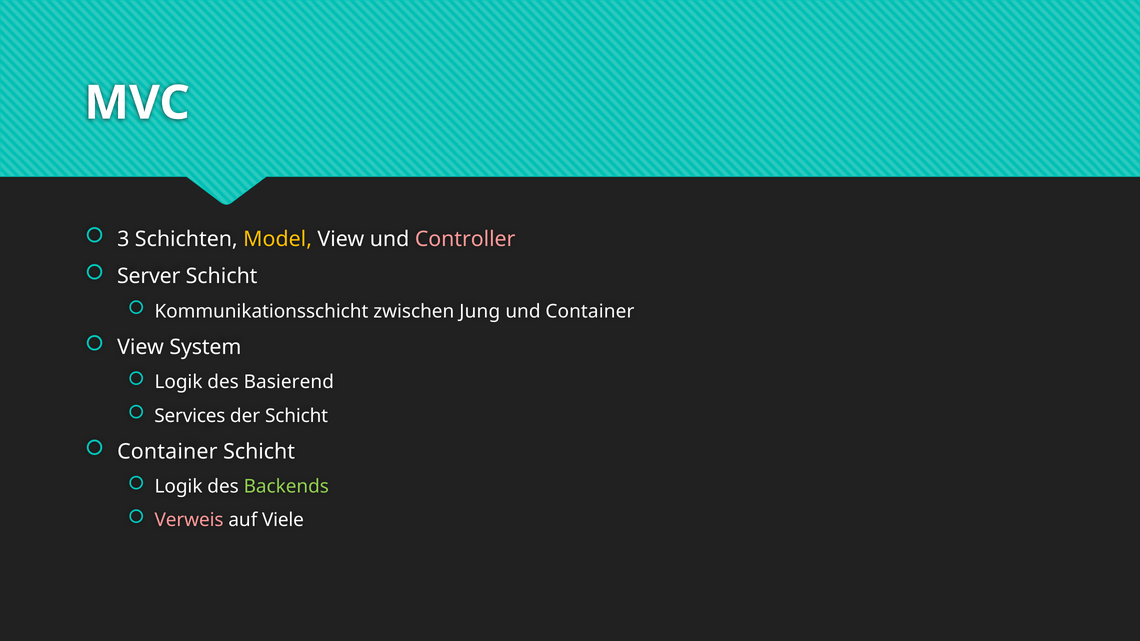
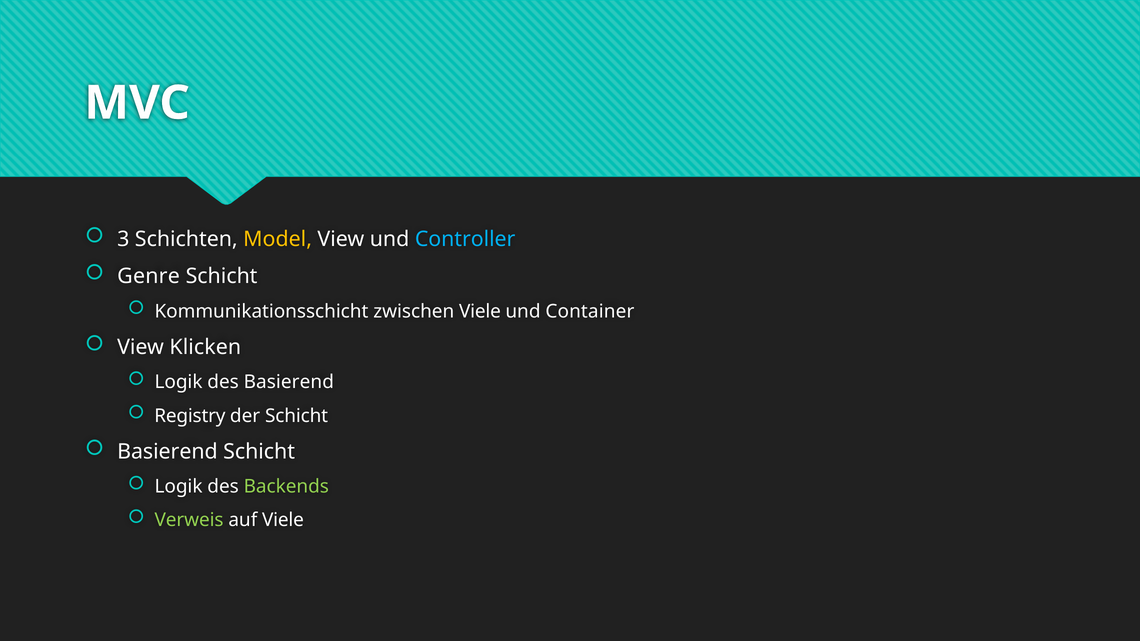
Controller colour: pink -> light blue
Server: Server -> Genre
zwischen Jung: Jung -> Viele
System: System -> Klicken
Services: Services -> Registry
Container at (167, 452): Container -> Basierend
Verweis colour: pink -> light green
